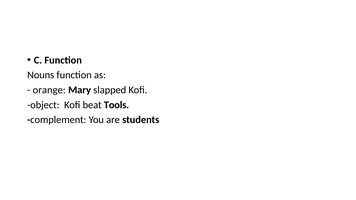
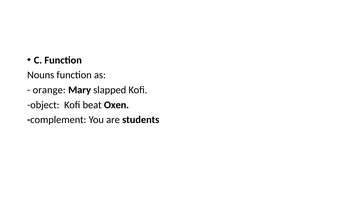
Tools: Tools -> Oxen
